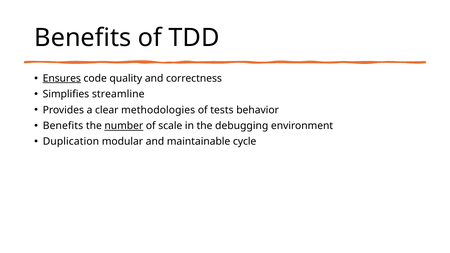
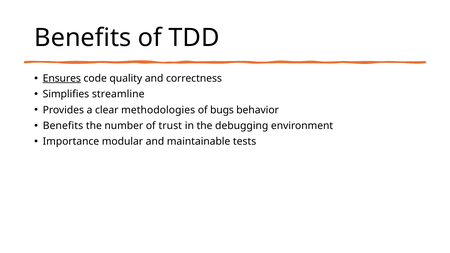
tests: tests -> bugs
number underline: present -> none
scale: scale -> trust
Duplication: Duplication -> Importance
cycle: cycle -> tests
